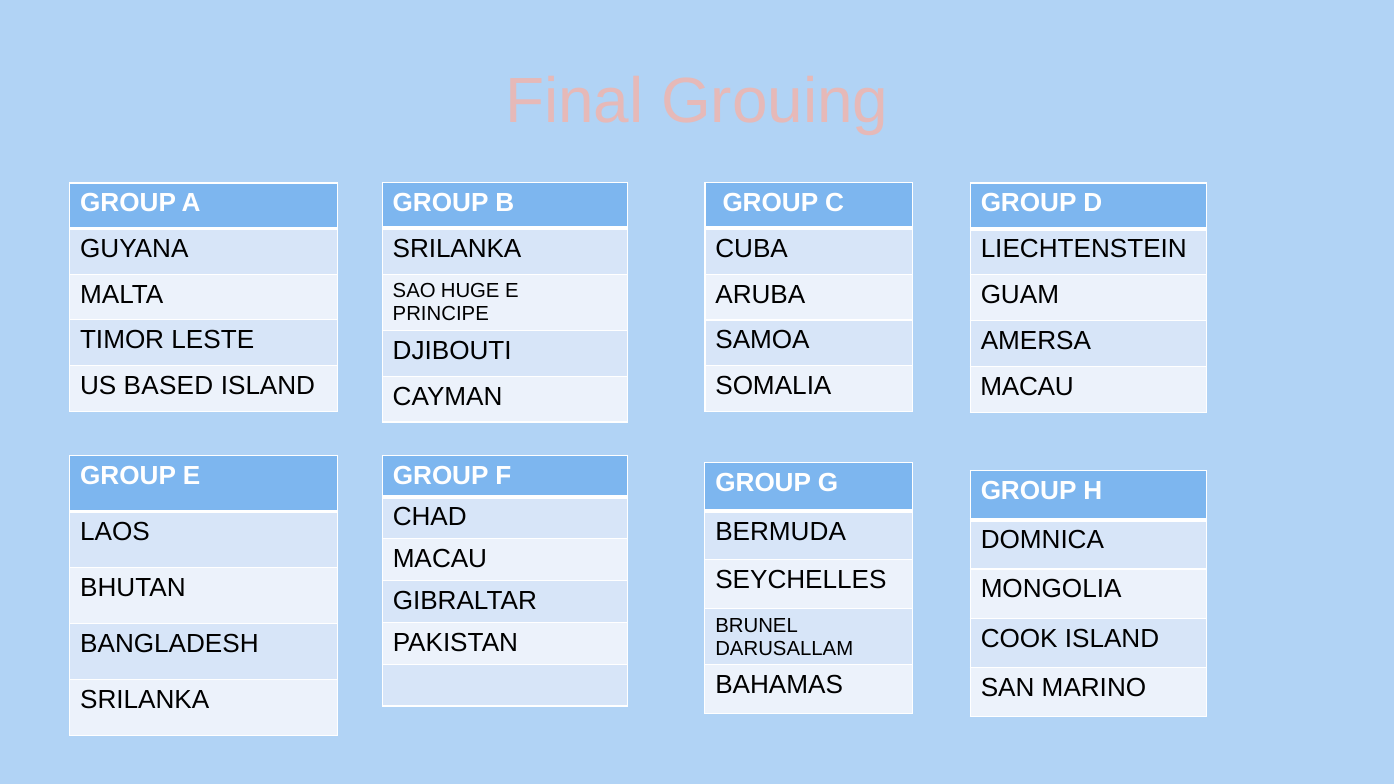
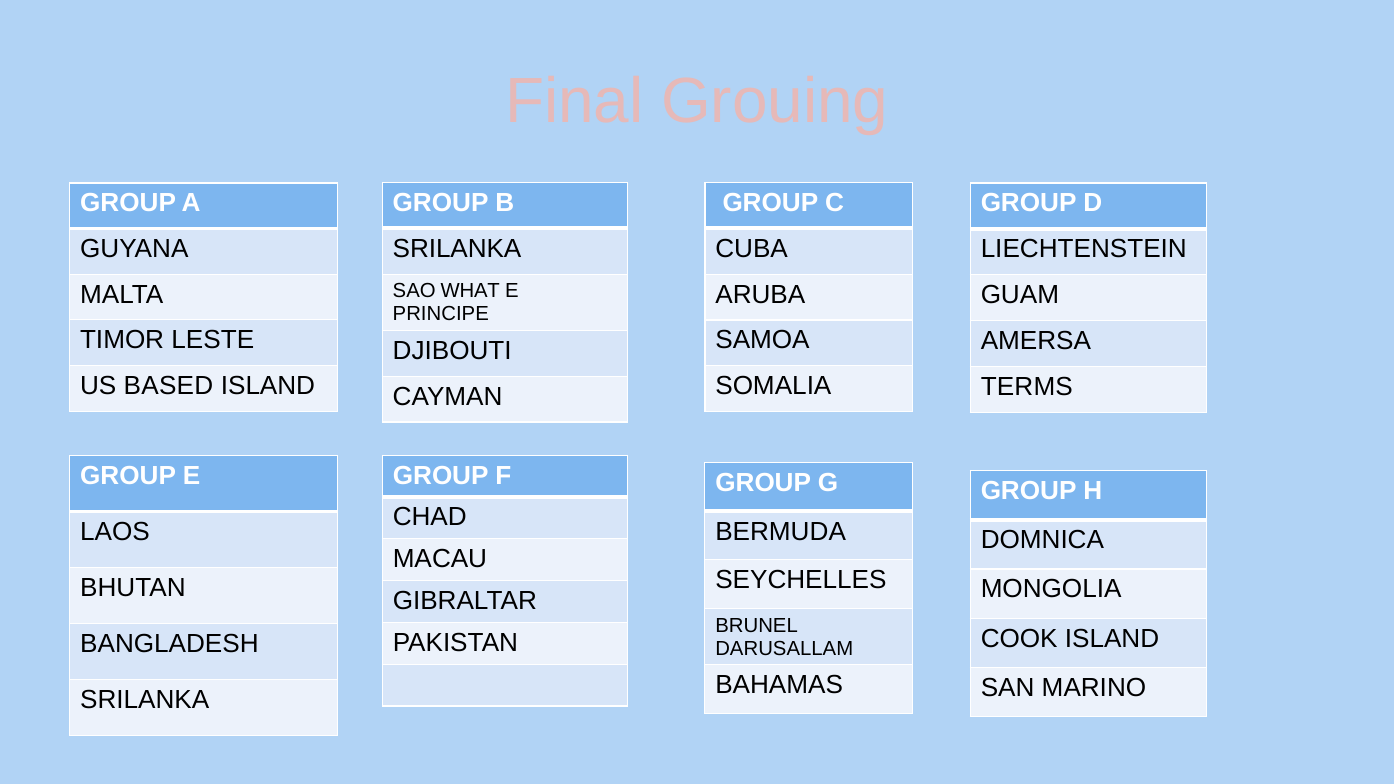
HUGE: HUGE -> WHAT
MACAU at (1027, 387): MACAU -> TERMS
